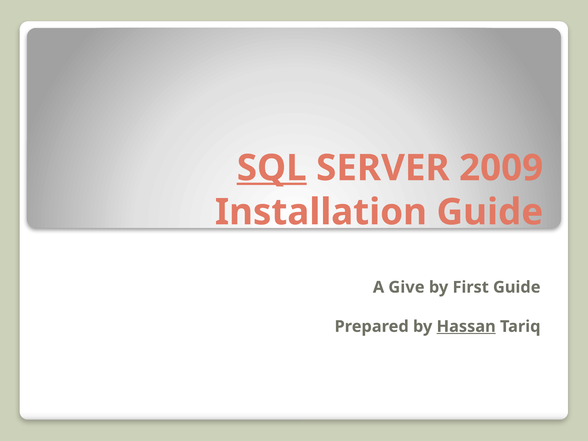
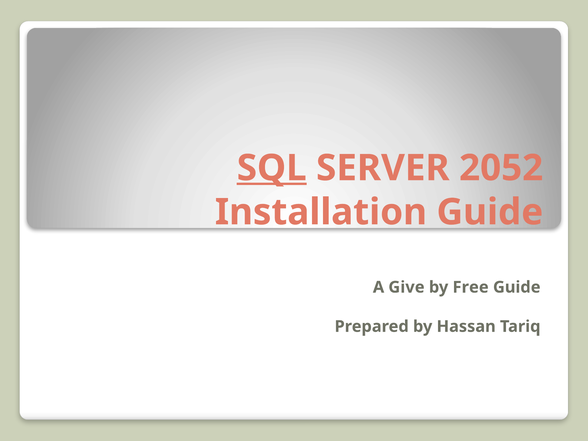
2009: 2009 -> 2052
First: First -> Free
Hassan underline: present -> none
